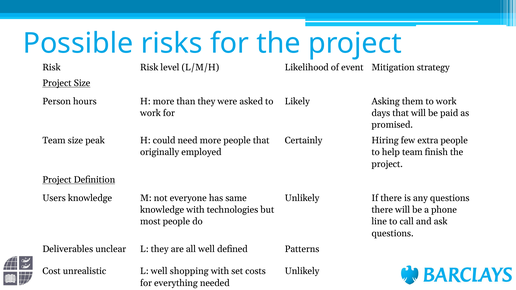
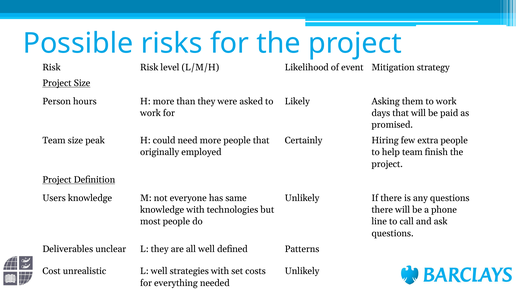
shopping: shopping -> strategies
